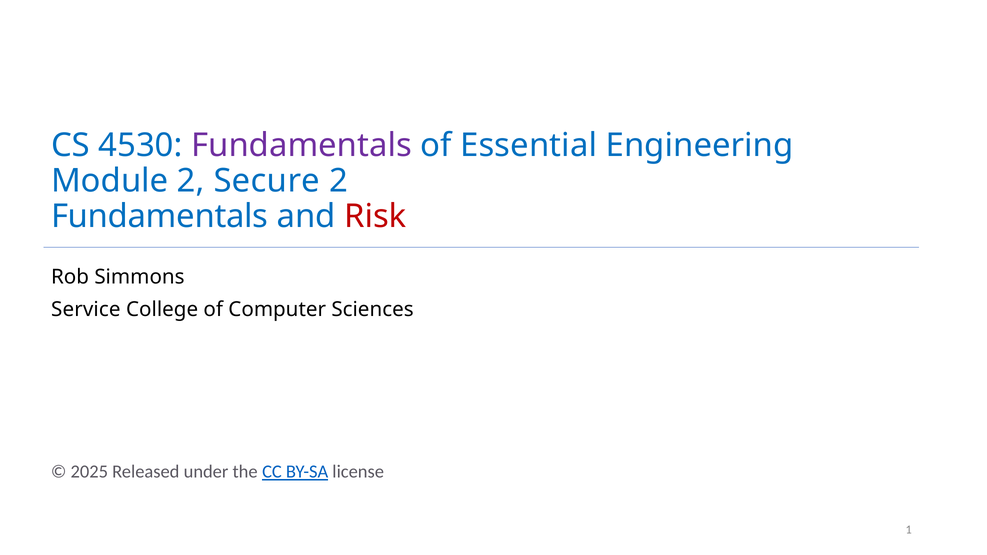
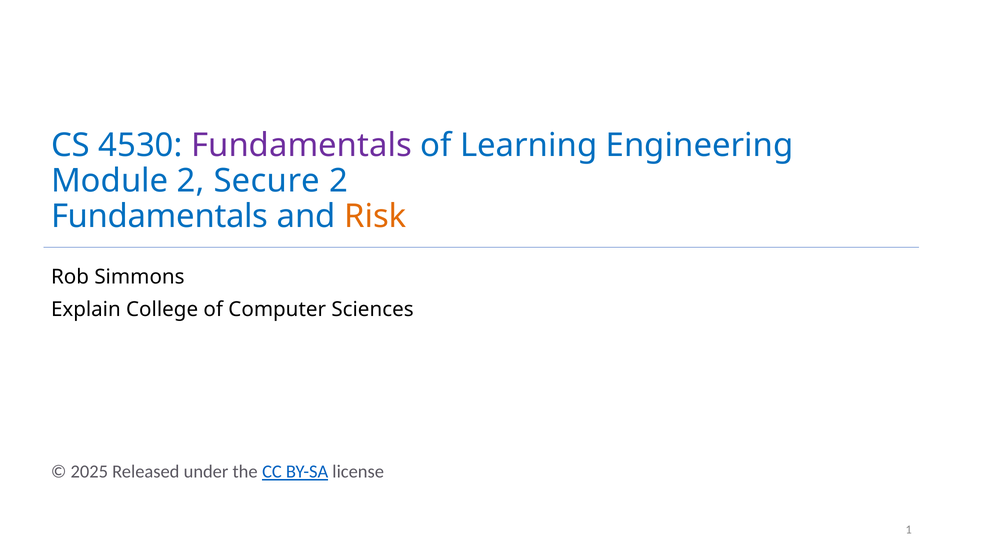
Essential: Essential -> Learning
Risk colour: red -> orange
Service: Service -> Explain
